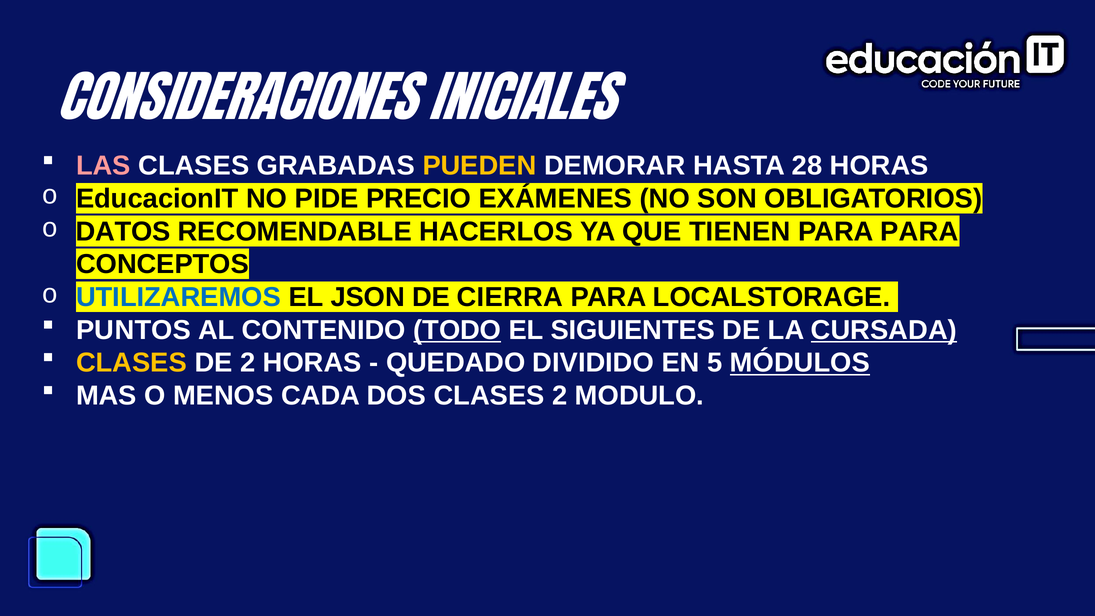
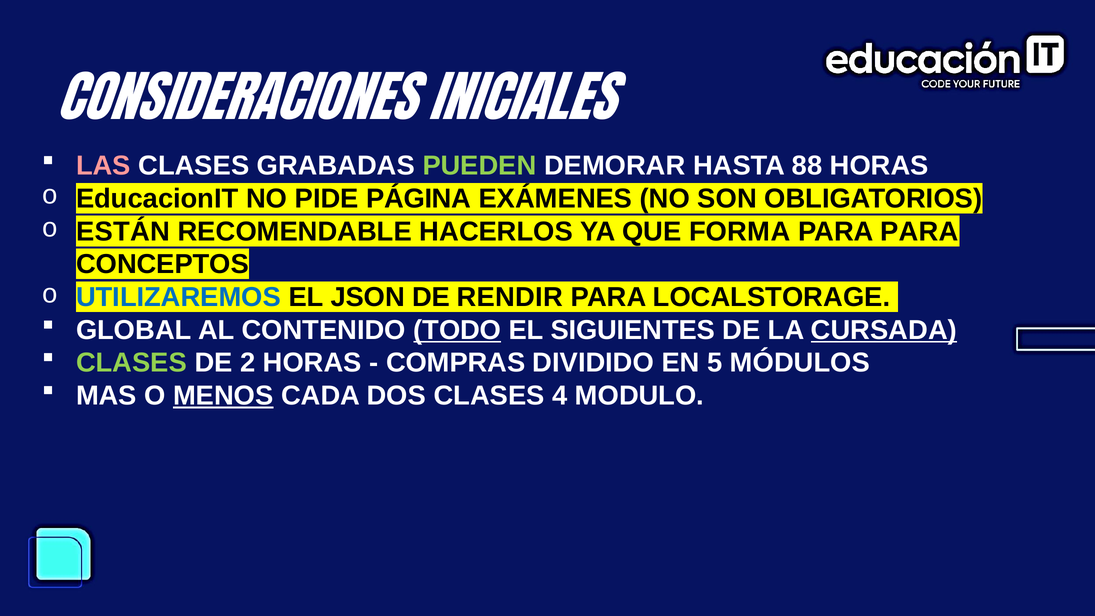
PUEDEN colour: yellow -> light green
28: 28 -> 88
PRECIO: PRECIO -> PÁGINA
DATOS: DATOS -> ESTÁN
TIENEN: TIENEN -> FORMA
CIERRA: CIERRA -> RENDIR
PUNTOS: PUNTOS -> GLOBAL
CLASES at (131, 363) colour: yellow -> light green
QUEDADO: QUEDADO -> COMPRAS
MÓDULOS underline: present -> none
MENOS underline: none -> present
CLASES 2: 2 -> 4
